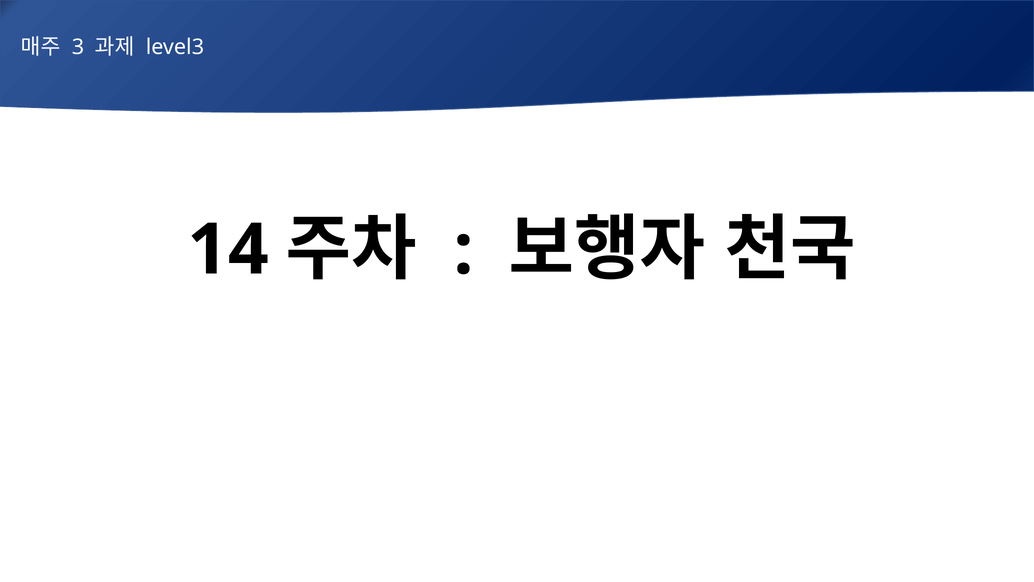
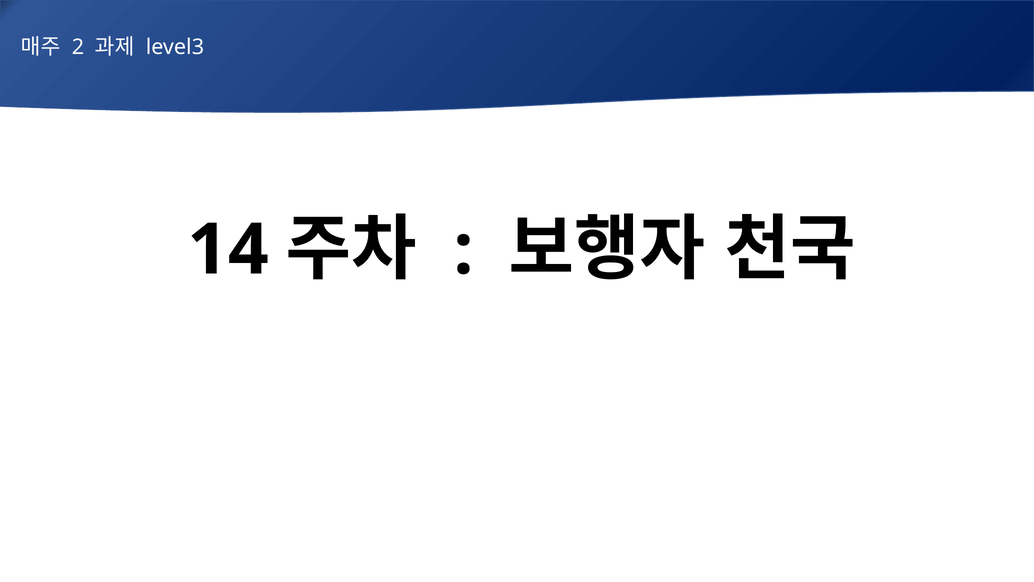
3: 3 -> 2
